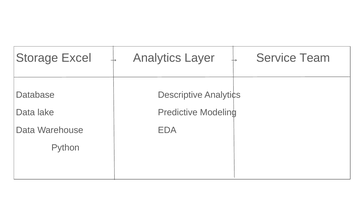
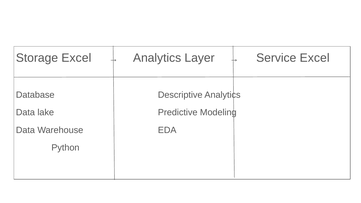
Service Team: Team -> Excel
